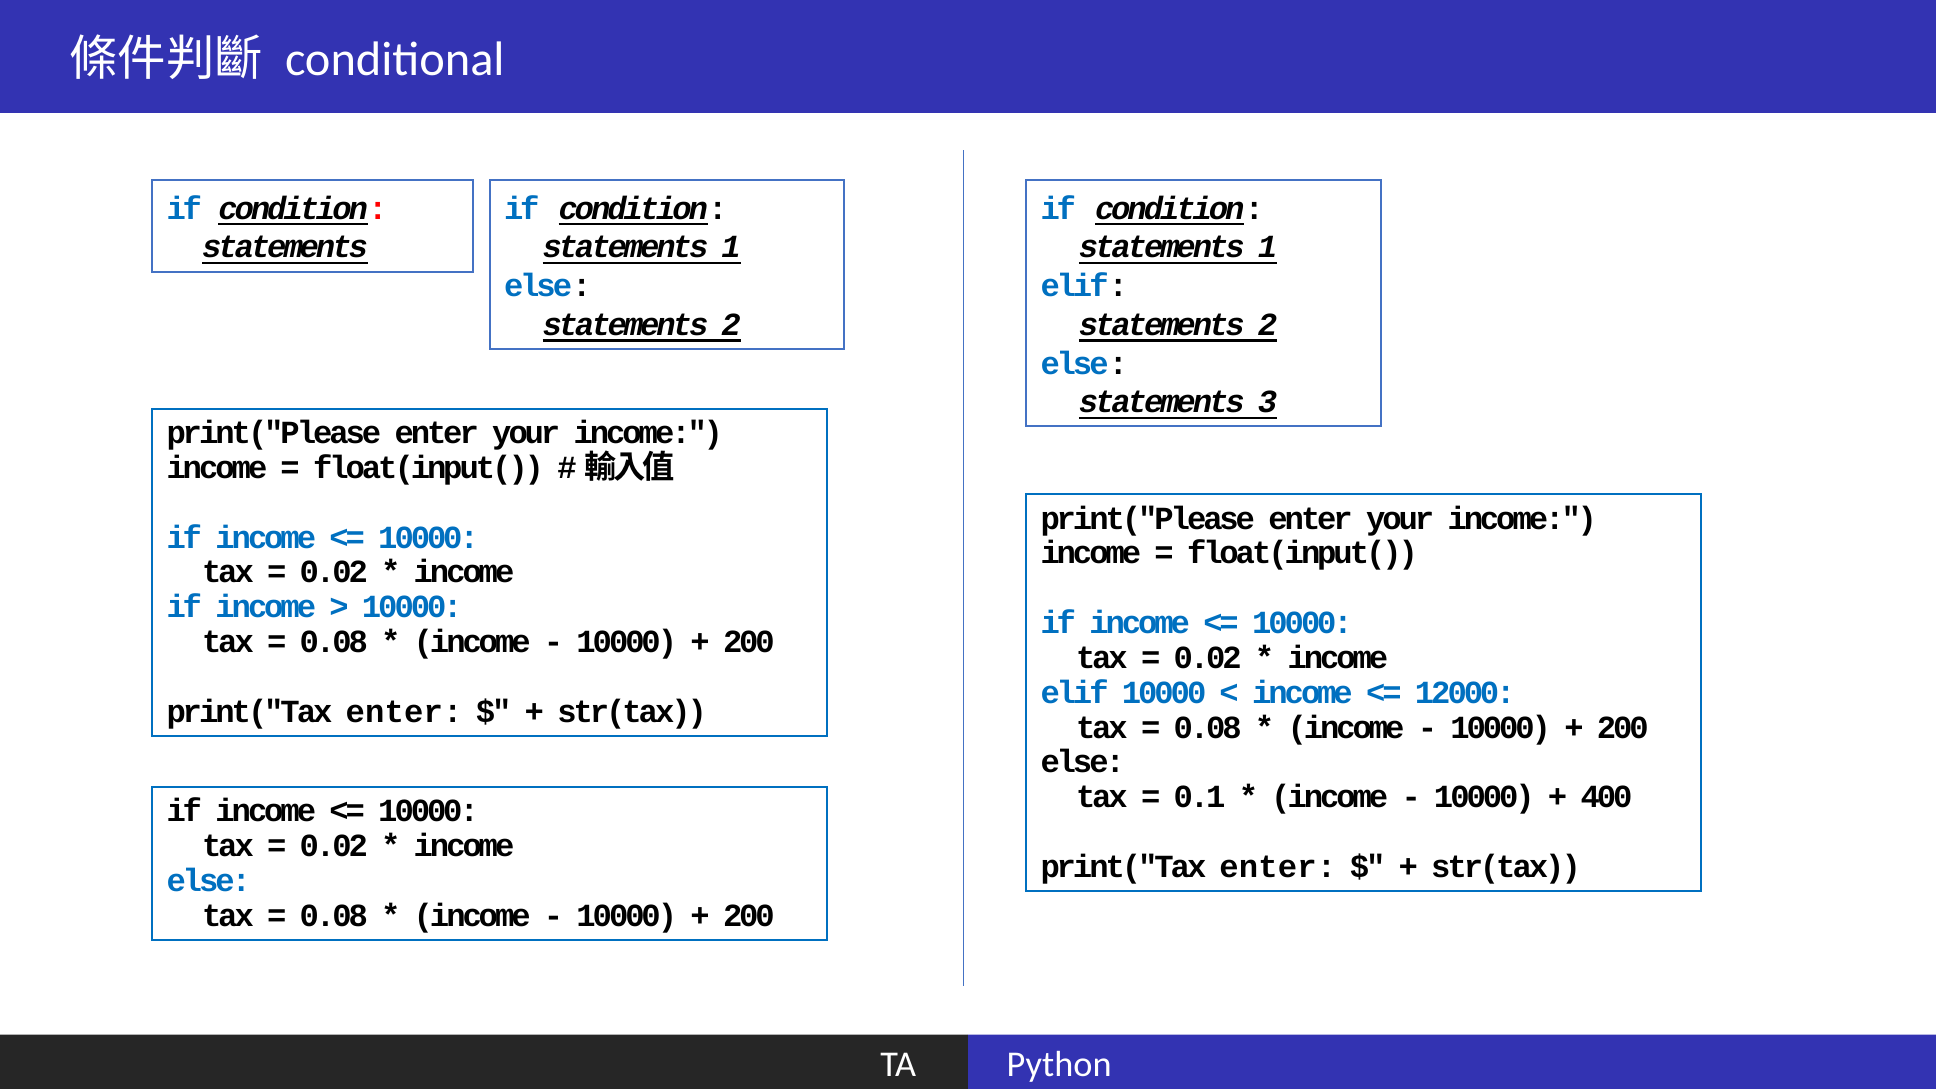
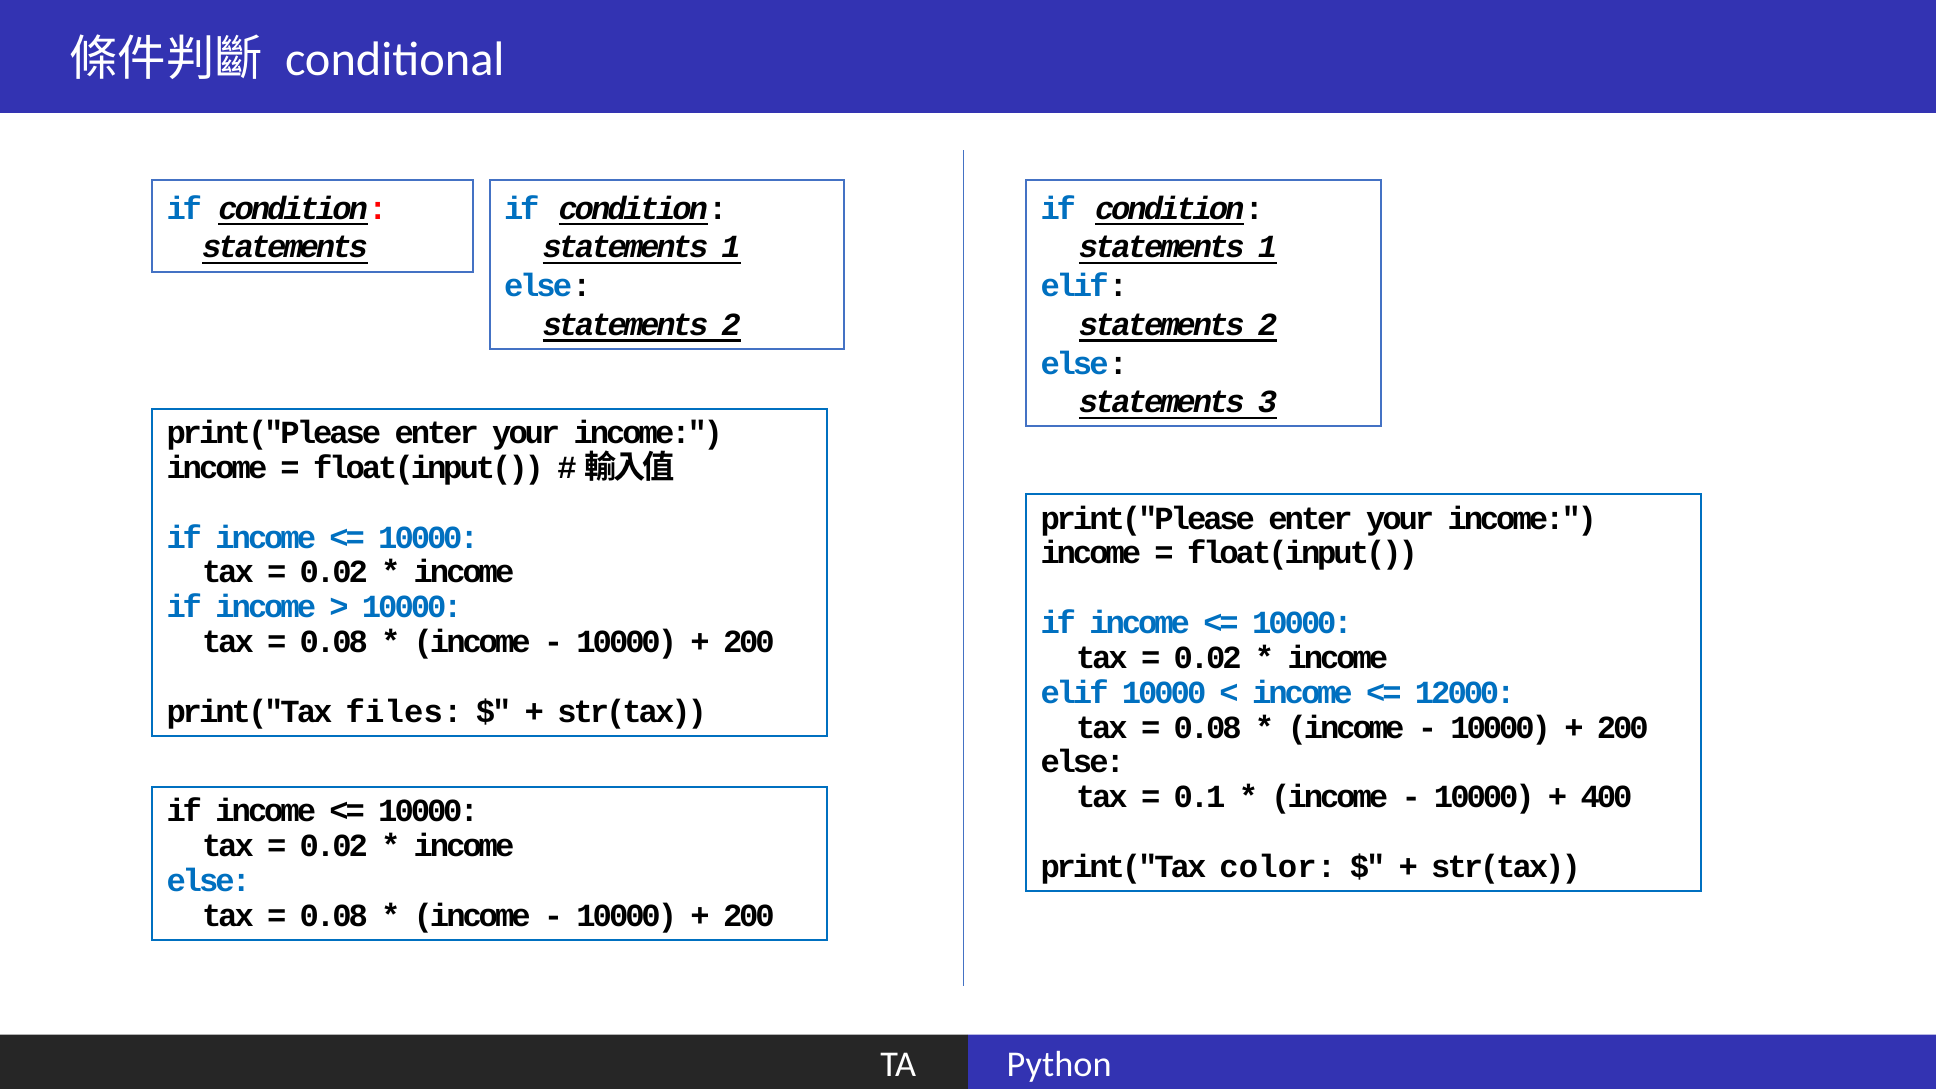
enter at (404, 712): enter -> files
enter at (1278, 867): enter -> color
